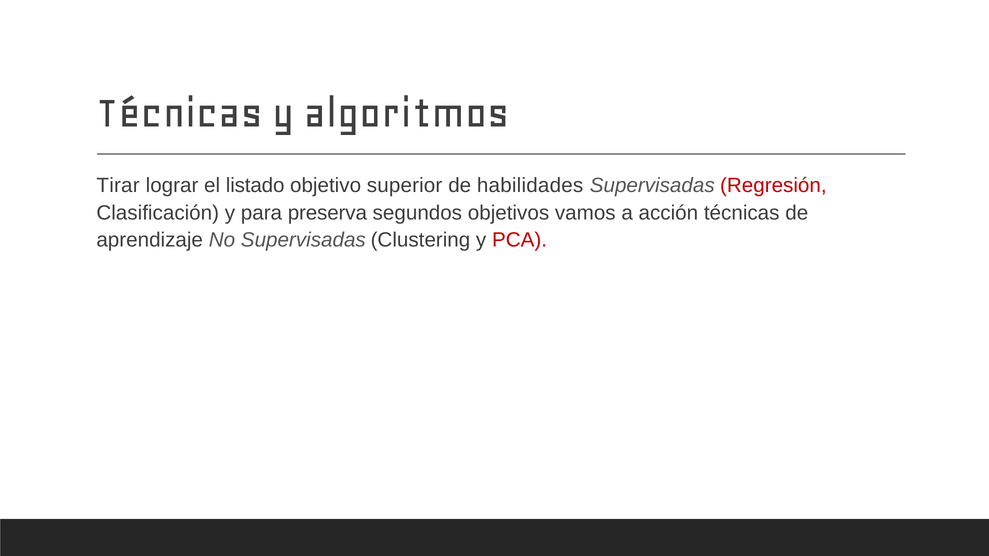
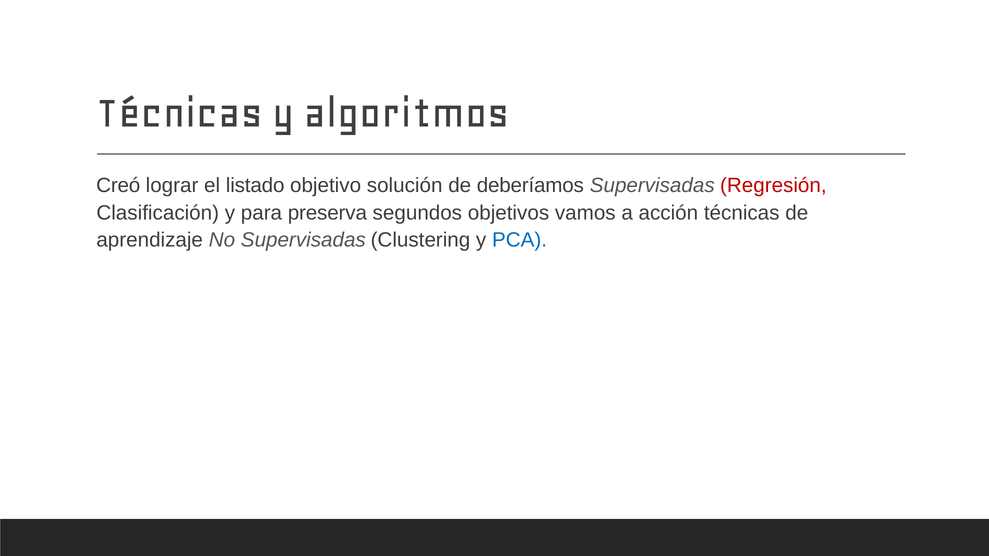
Tirar: Tirar -> Creó
superior: superior -> solución
habilidades: habilidades -> deberíamos
PCA colour: red -> blue
